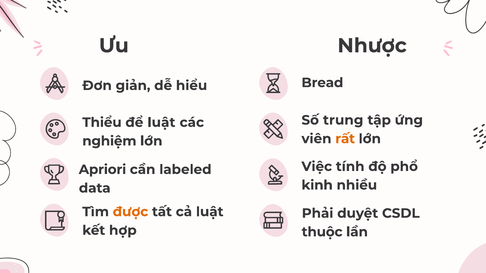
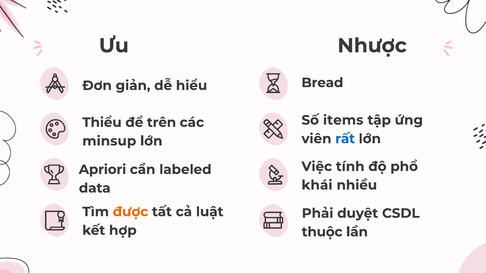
trung: trung -> items
để luật: luật -> trên
rất colour: orange -> blue
nghiệm: nghiệm -> minsup
kinh: kinh -> khái
